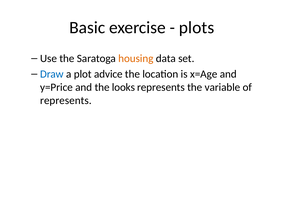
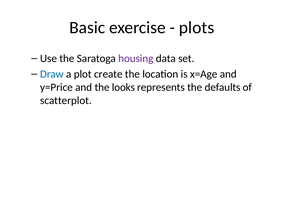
housing colour: orange -> purple
advice: advice -> create
variable: variable -> defaults
represents at (66, 101): represents -> scatterplot
